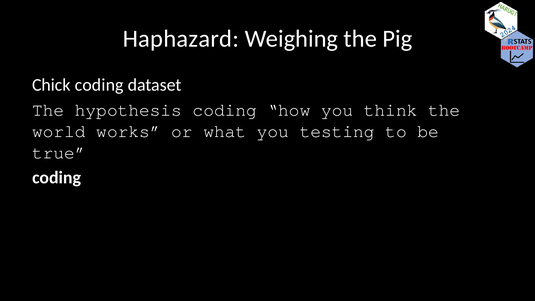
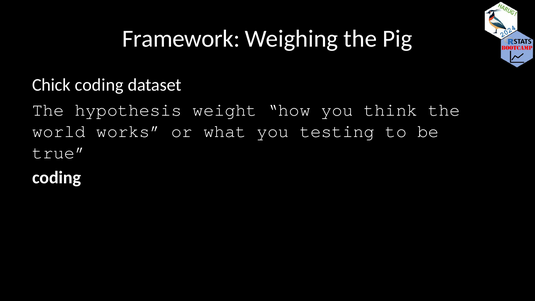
Haphazard: Haphazard -> Framework
hypothesis coding: coding -> weight
